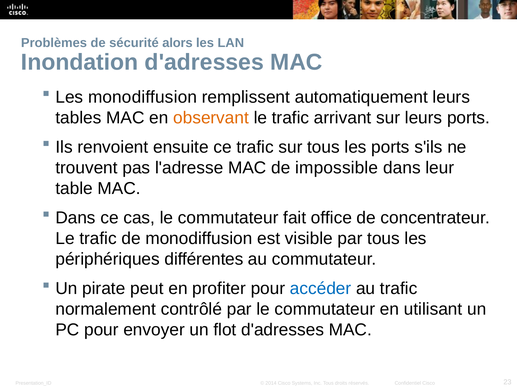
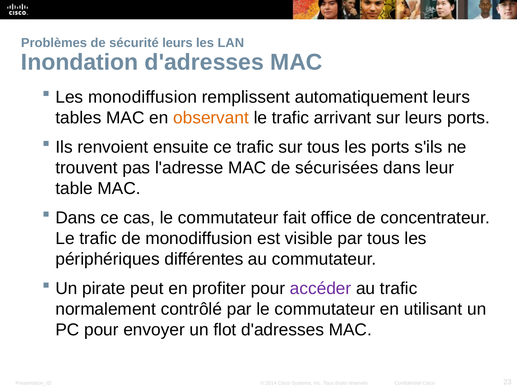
sécurité alors: alors -> leurs
impossible: impossible -> sécurisées
accéder colour: blue -> purple
